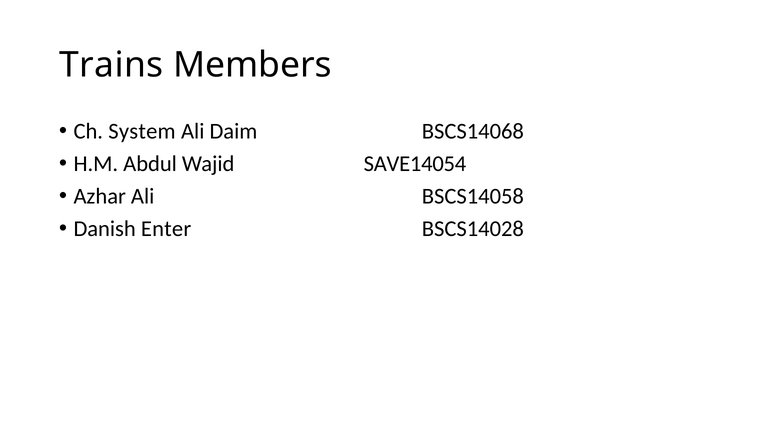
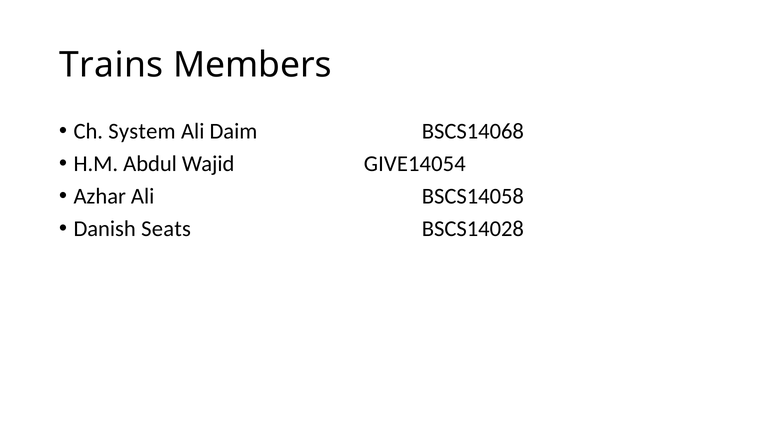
SAVE14054: SAVE14054 -> GIVE14054
Enter: Enter -> Seats
